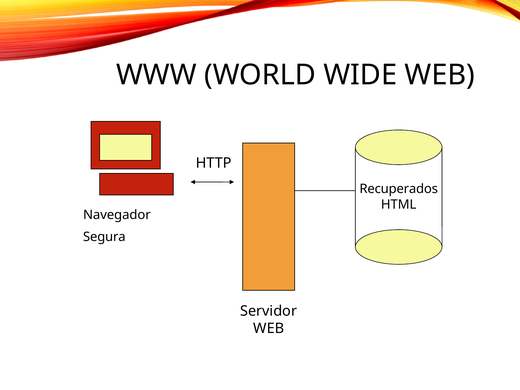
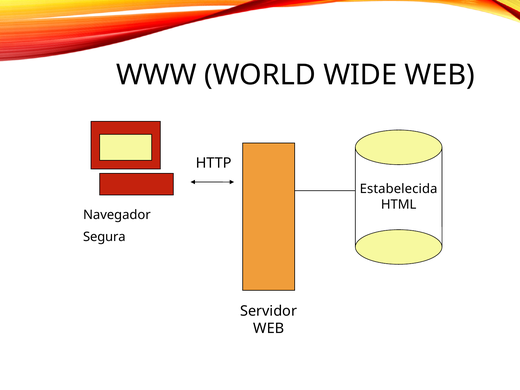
Recuperados: Recuperados -> Estabelecida
